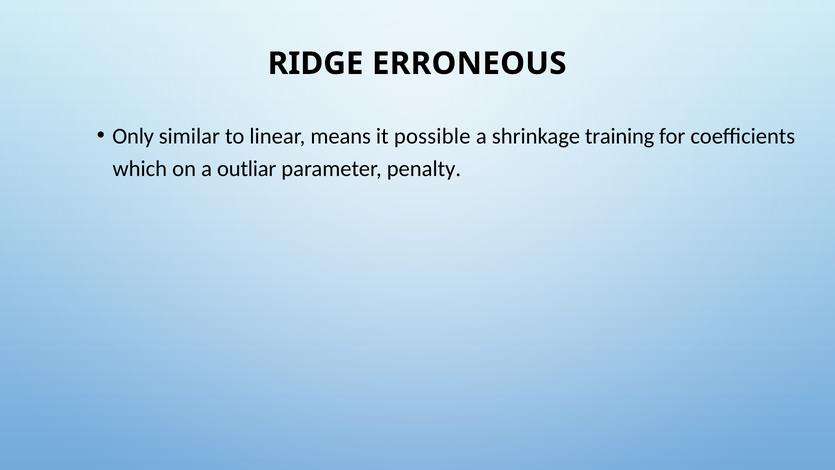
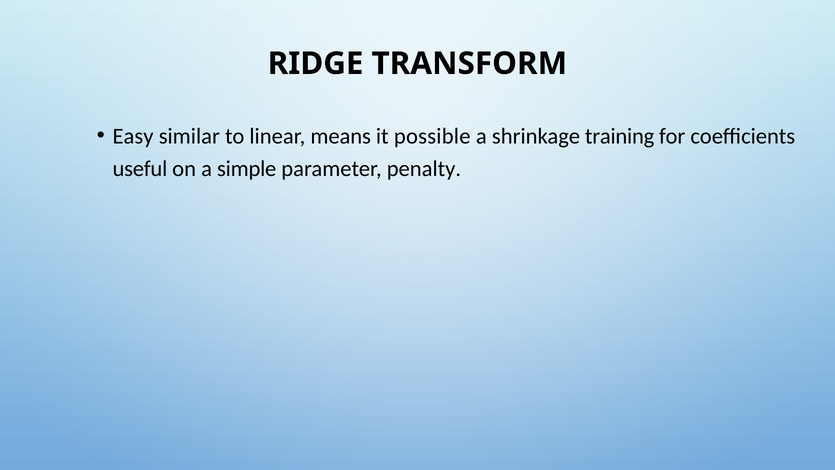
ERRONEOUS: ERRONEOUS -> TRANSFORM
Only: Only -> Easy
which: which -> useful
outliar: outliar -> simple
